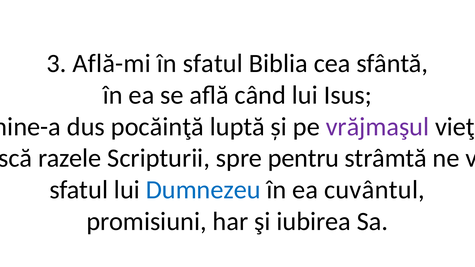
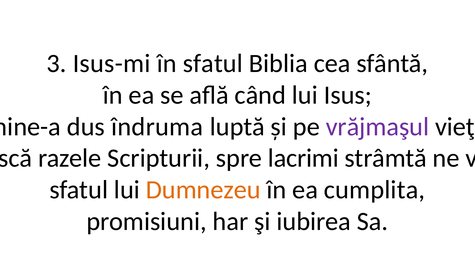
Află-mi: Află-mi -> Isus-mi
dus pocăinţă: pocăinţă -> îndruma
spre pentru: pentru -> lacrimi
Dumnezeu colour: blue -> orange
cuvântul: cuvântul -> cumplita
